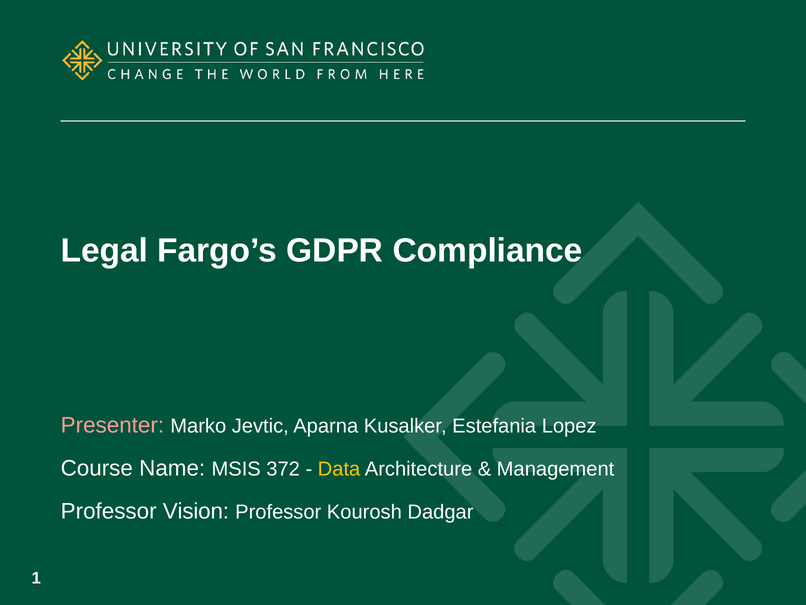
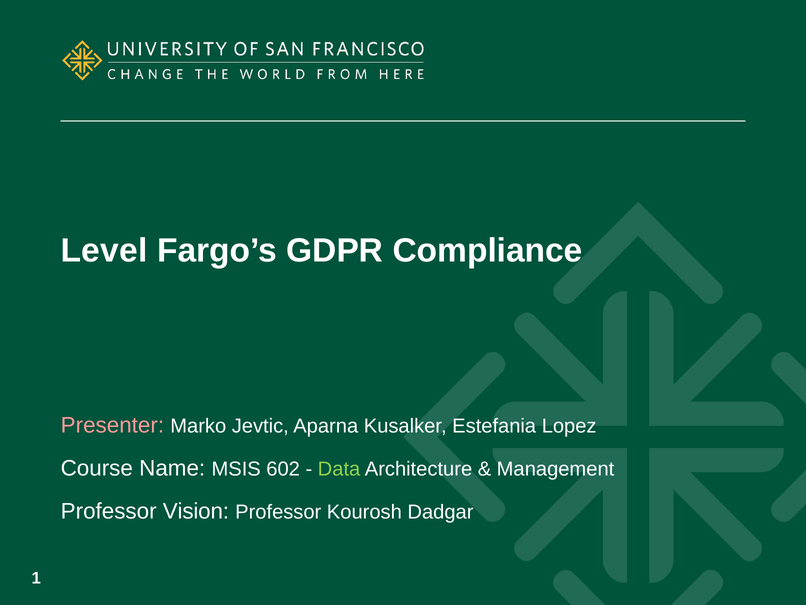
Legal: Legal -> Level
372: 372 -> 602
Data colour: yellow -> light green
